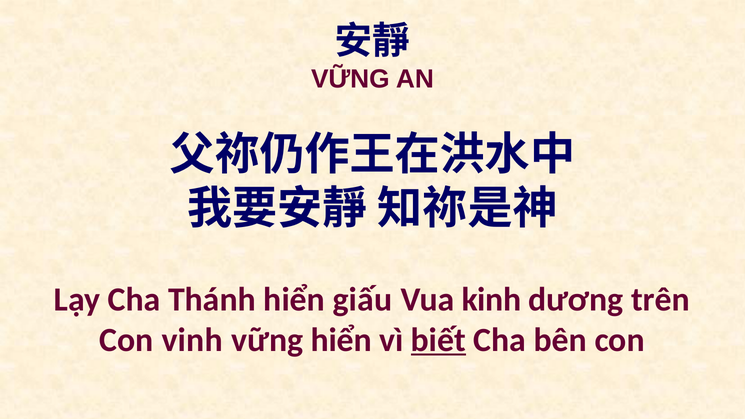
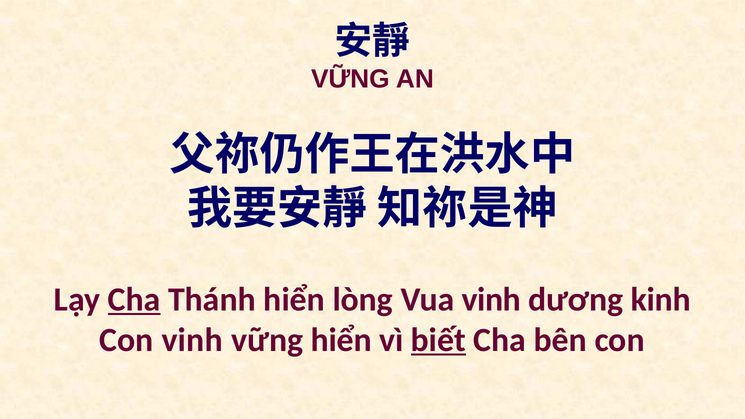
Cha at (134, 300) underline: none -> present
giấu: giấu -> lòng
Vua kinh: kinh -> vinh
trên: trên -> kinh
